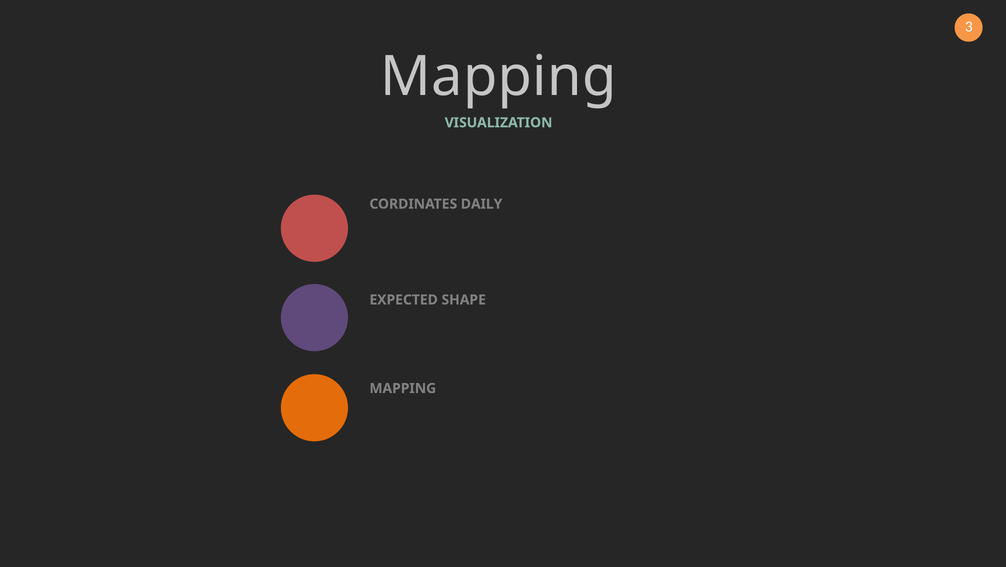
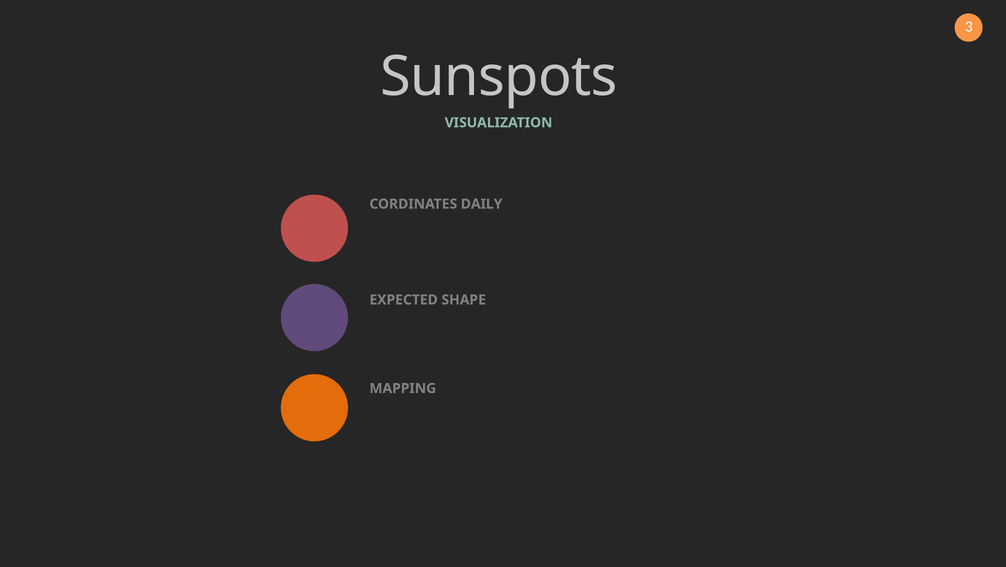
Mapping at (498, 77): Mapping -> Sunspots
